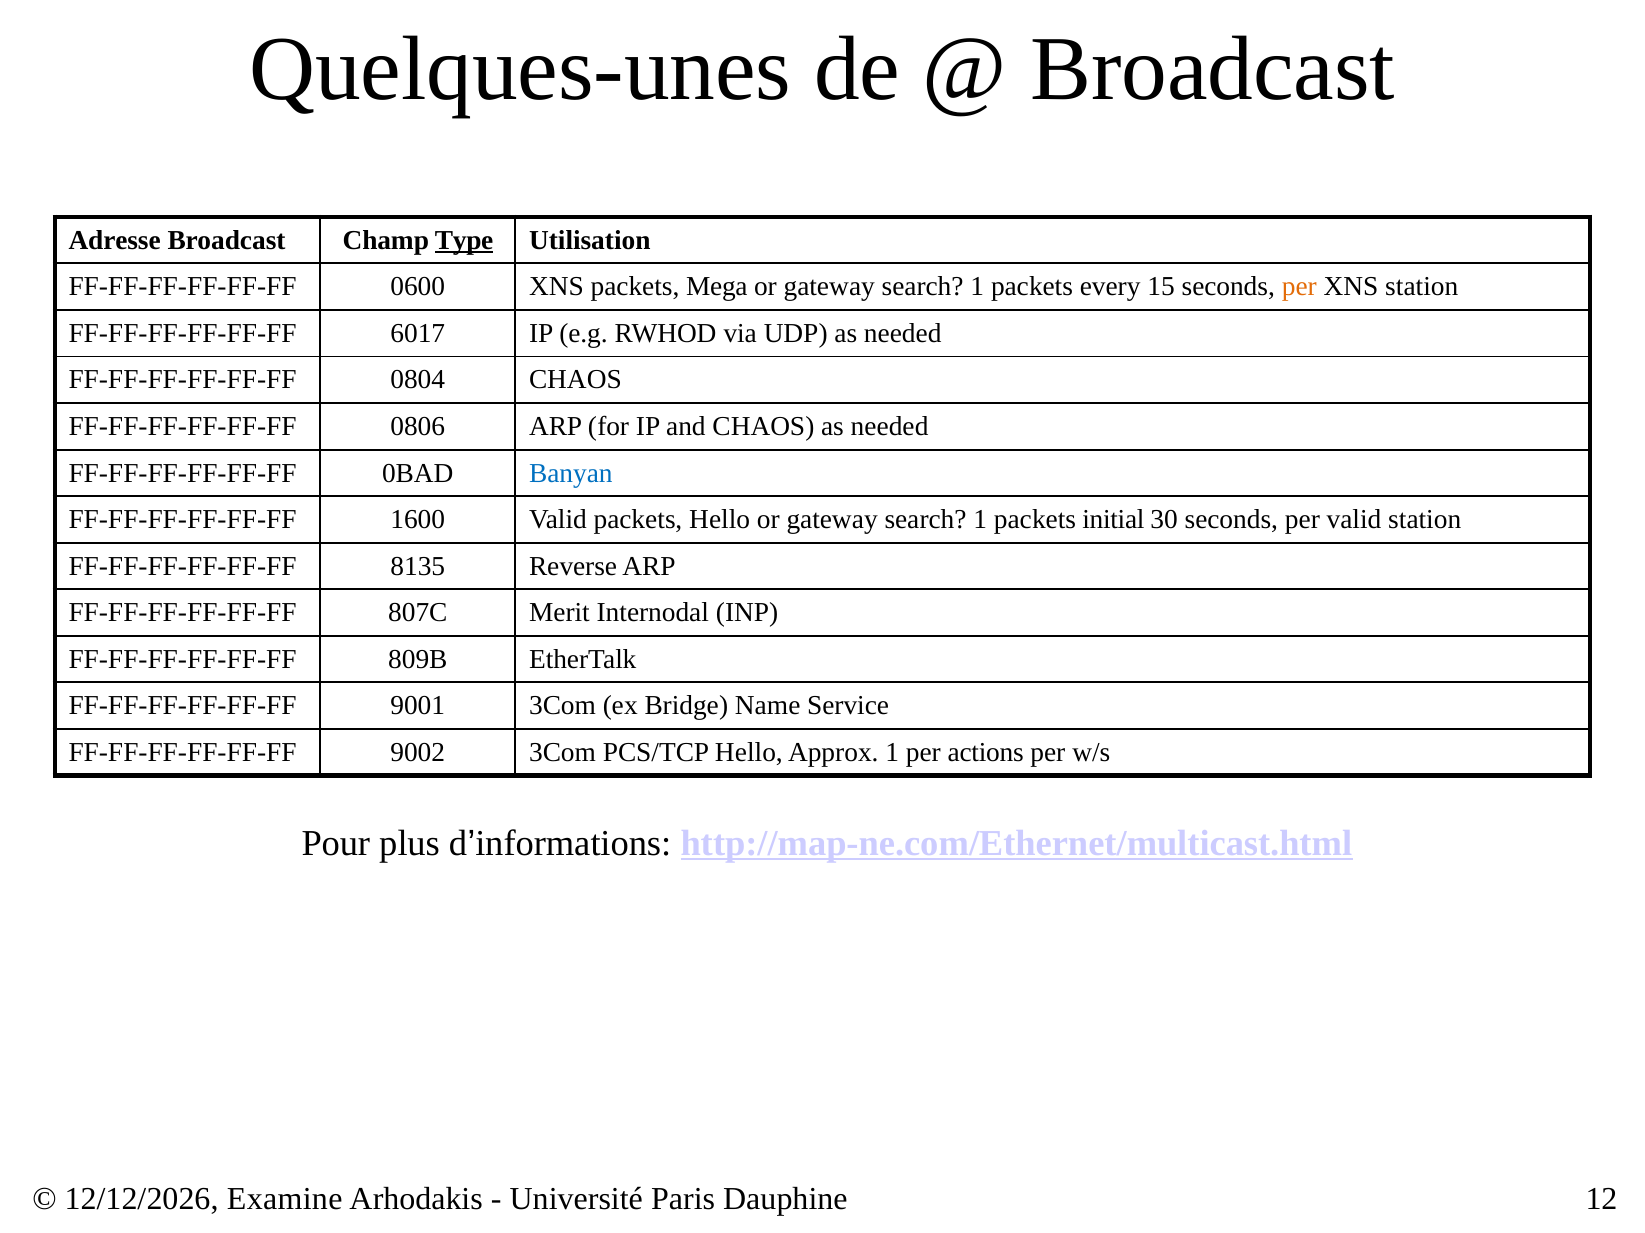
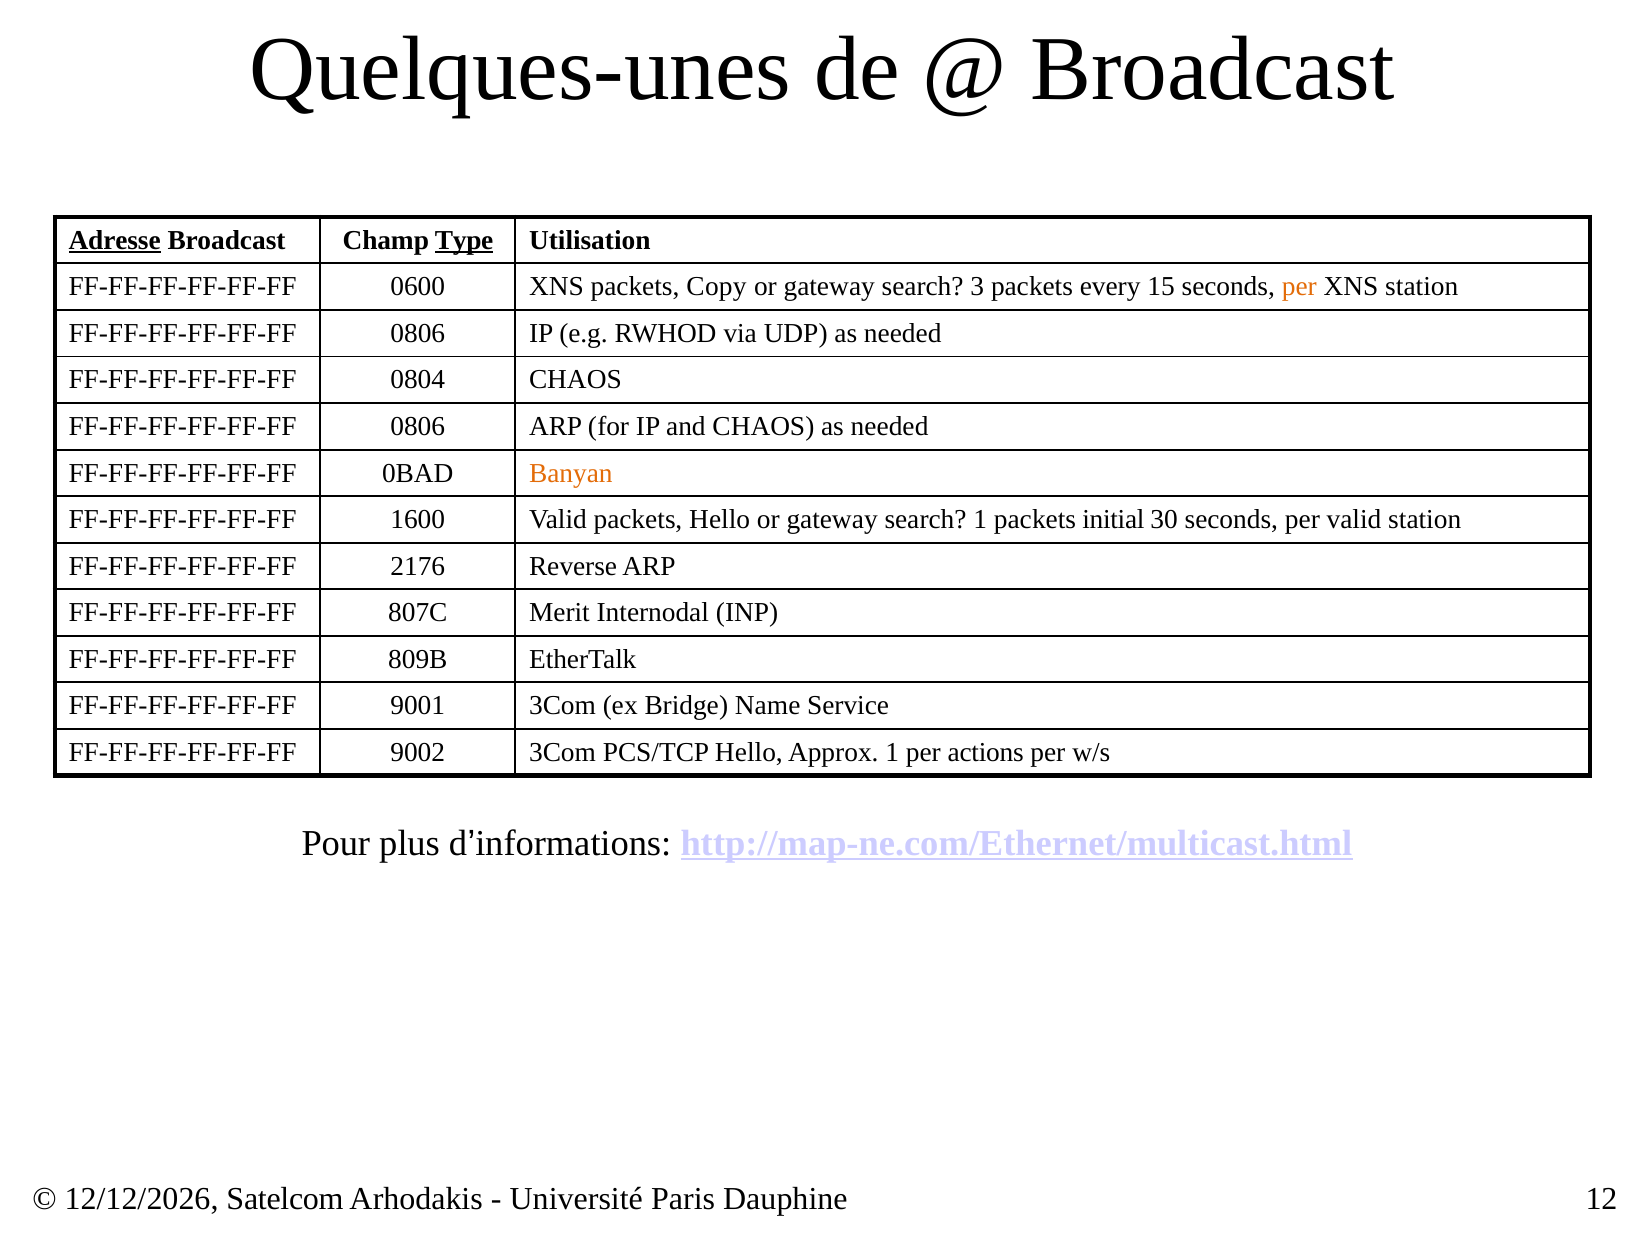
Adresse underline: none -> present
Mega: Mega -> Copy
1 at (977, 287): 1 -> 3
6017 at (418, 334): 6017 -> 0806
Banyan colour: blue -> orange
8135: 8135 -> 2176
Examine: Examine -> Satelcom
